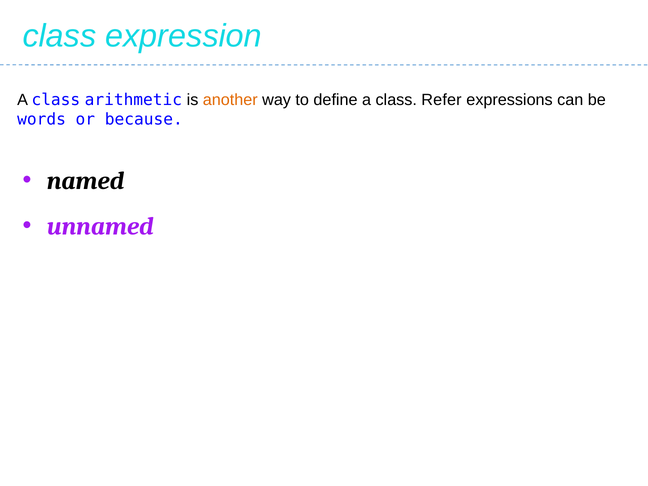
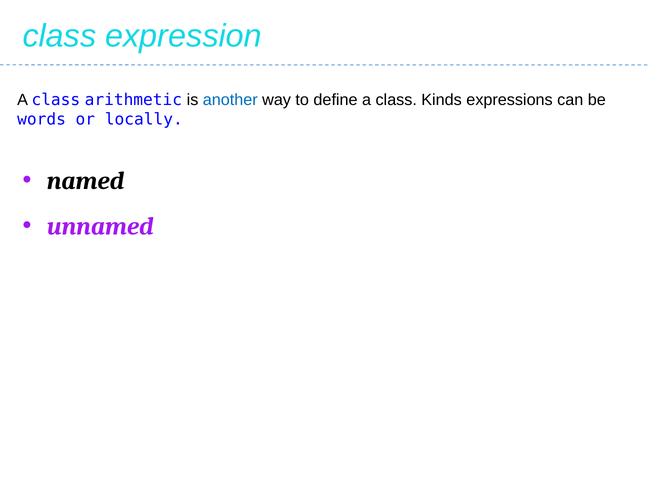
another colour: orange -> blue
Refer: Refer -> Kinds
because: because -> locally
